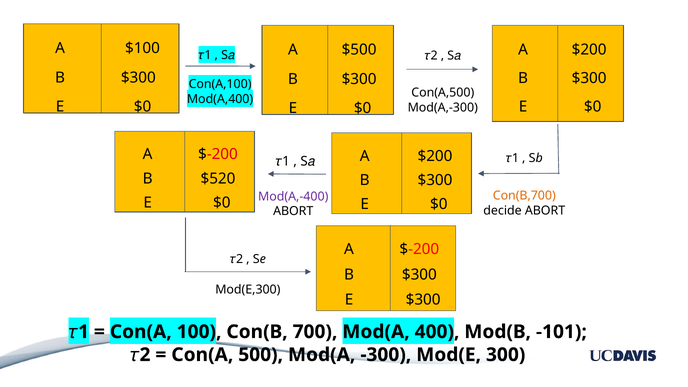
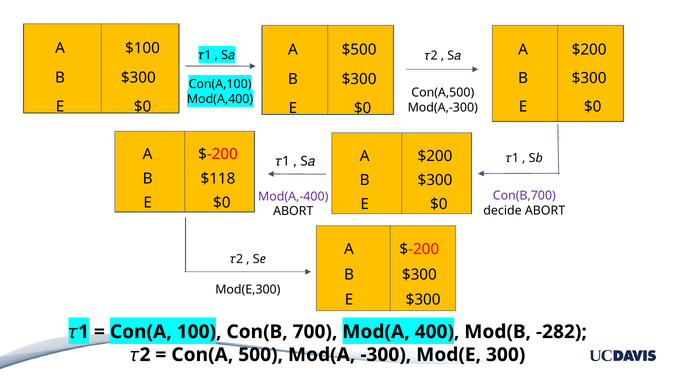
$520: $520 -> $118
Con(B,700 colour: orange -> purple
-101: -101 -> -282
